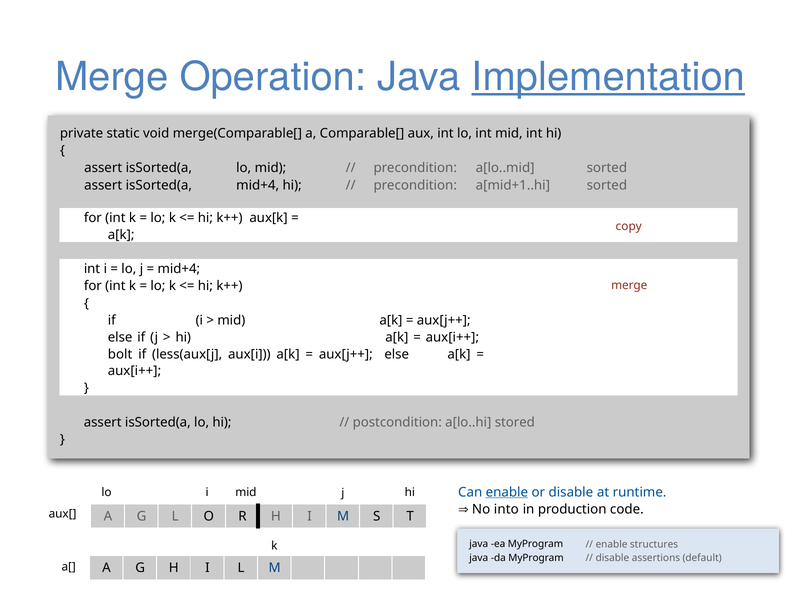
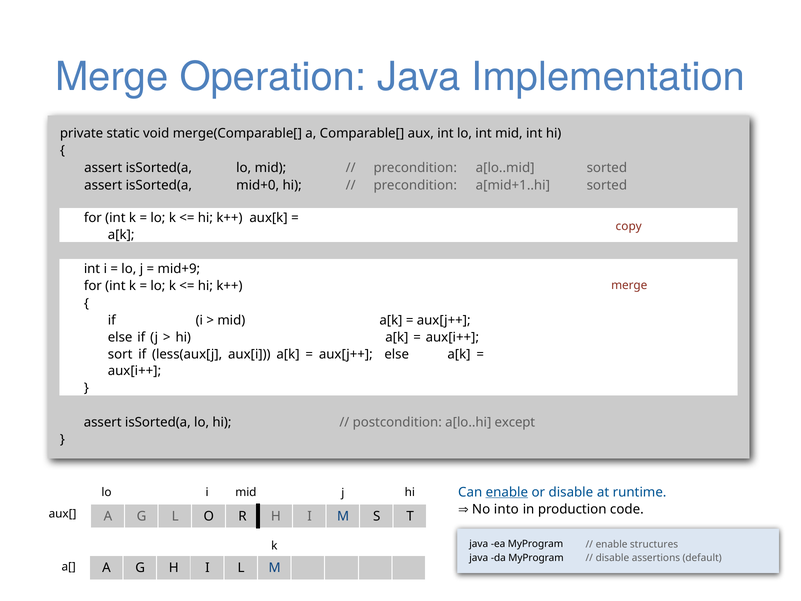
Implementation underline: present -> none
isSorted(a mid+4: mid+4 -> mid+0
mid+4 at (179, 269): mid+4 -> mid+9
bolt: bolt -> sort
stored: stored -> except
